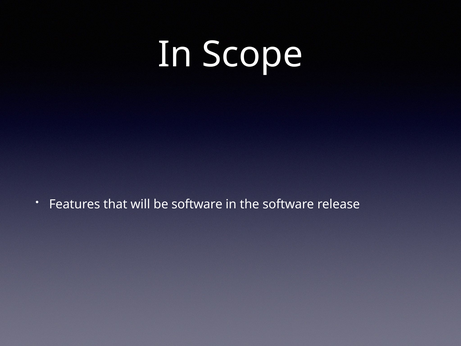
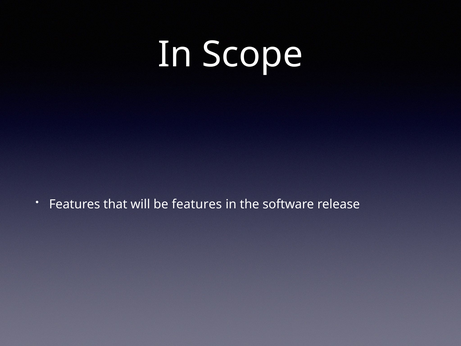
be software: software -> features
